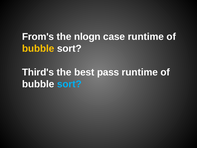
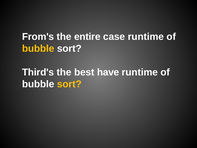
nlogn: nlogn -> entire
pass: pass -> have
sort at (69, 84) colour: light blue -> yellow
